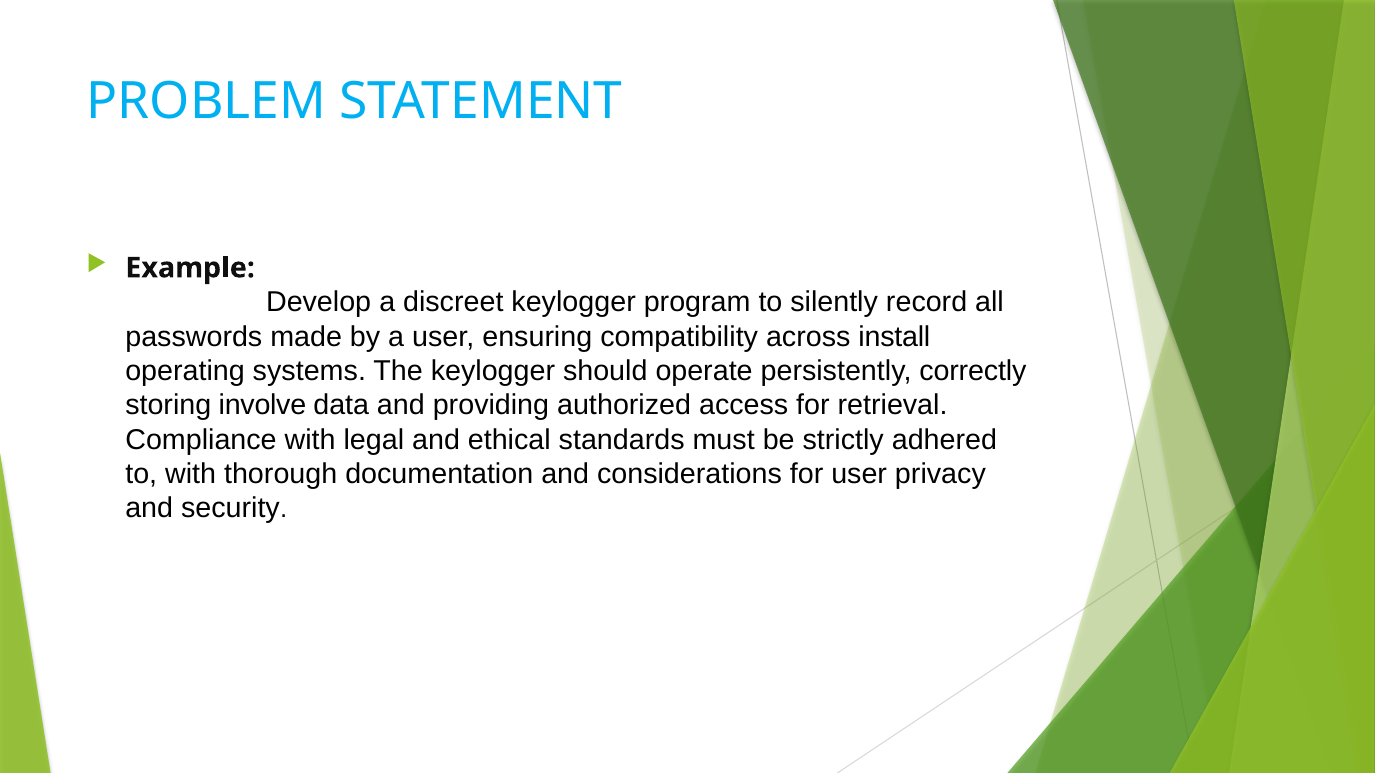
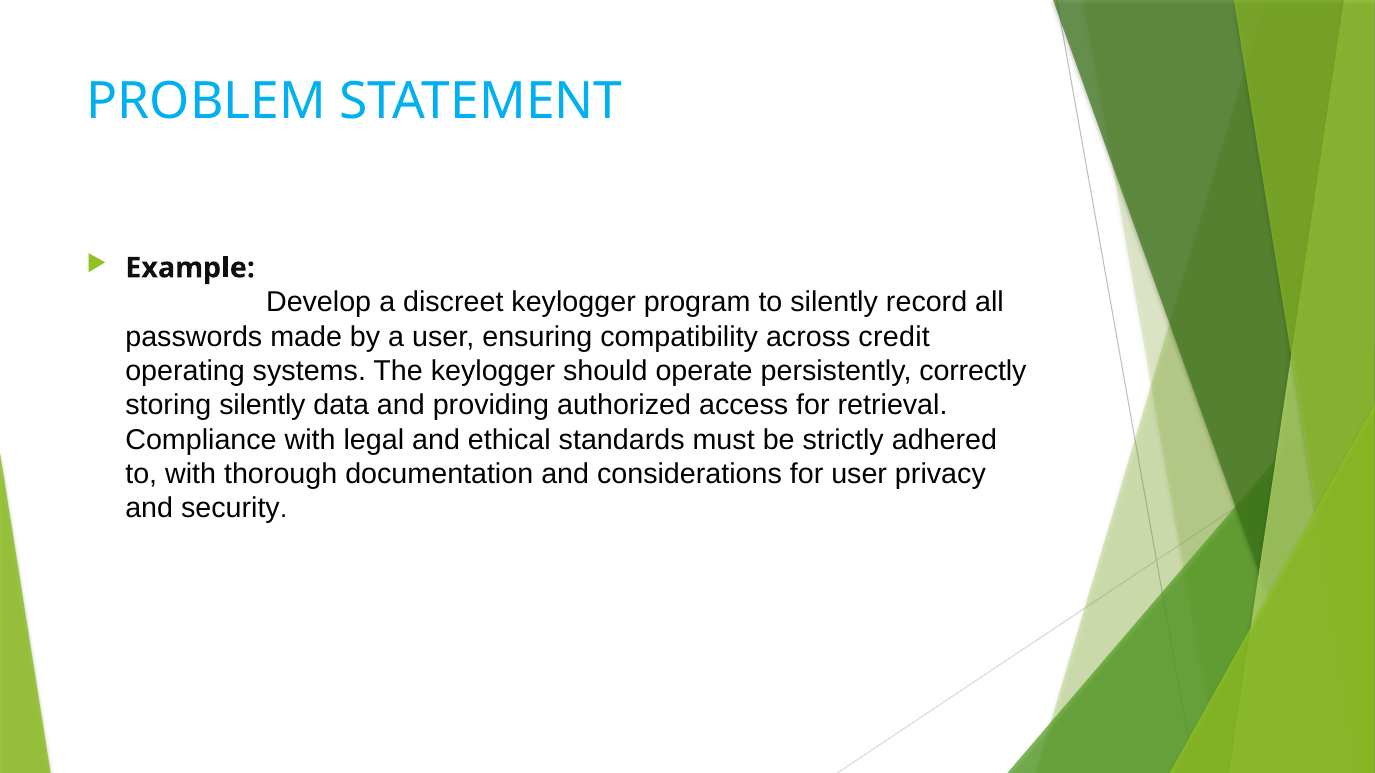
install: install -> credit
storing involve: involve -> silently
